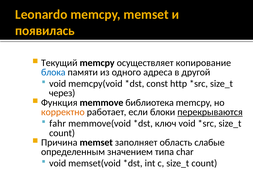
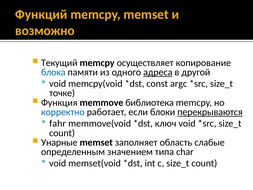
Leonardo: Leonardo -> Функций
появилась: появилась -> возможно
адреса underline: none -> present
http: http -> argc
через: через -> точке
корректно colour: orange -> blue
Причина: Причина -> Унарные
